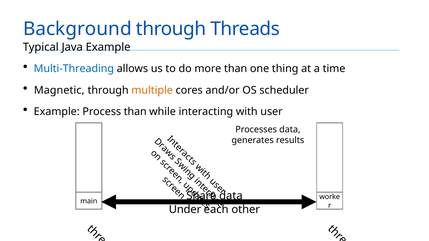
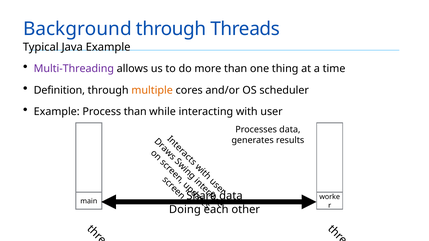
Multi-Threading colour: blue -> purple
Magnetic: Magnetic -> Definition
Under: Under -> Doing
